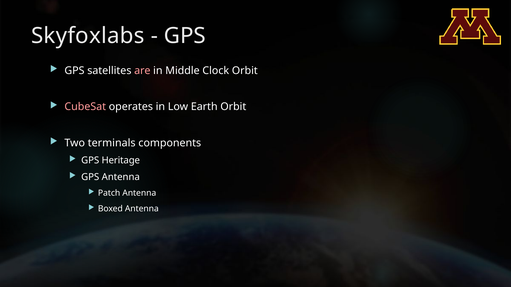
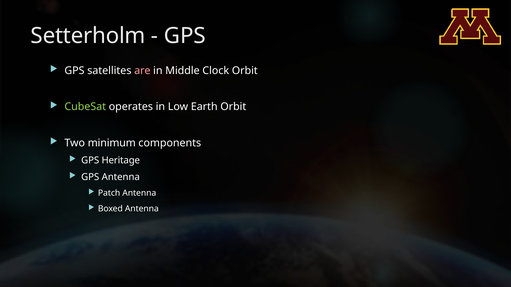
Skyfoxlabs: Skyfoxlabs -> Setterholm
CubeSat colour: pink -> light green
terminals: terminals -> minimum
